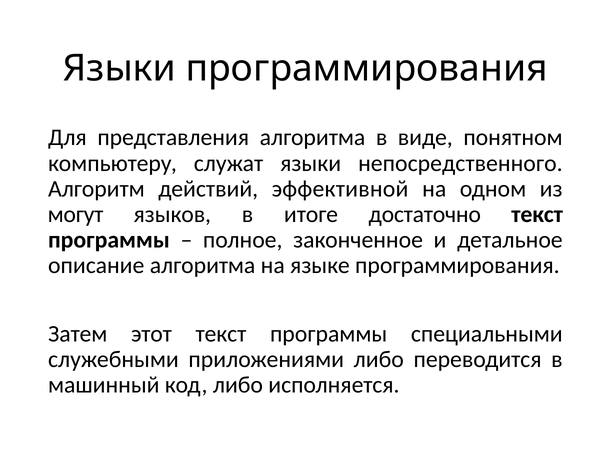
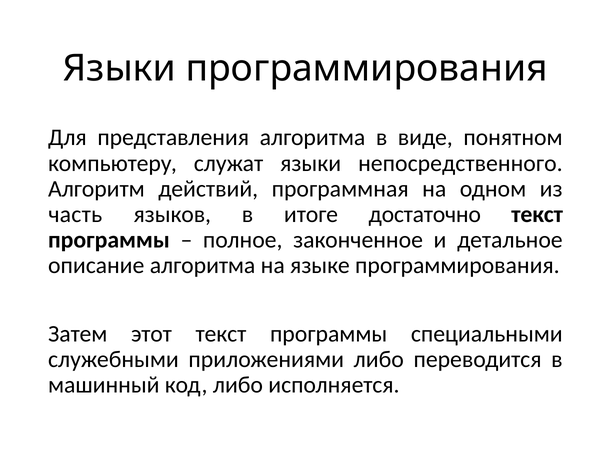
эффективной: эффективной -> программная
могут: могут -> часть
